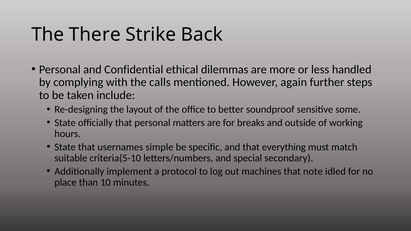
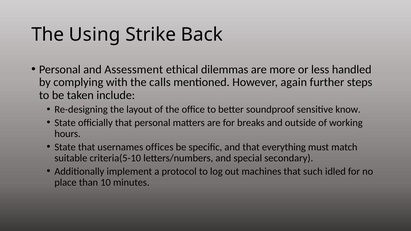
There: There -> Using
Confidential: Confidential -> Assessment
some: some -> know
simple: simple -> offices
note: note -> such
